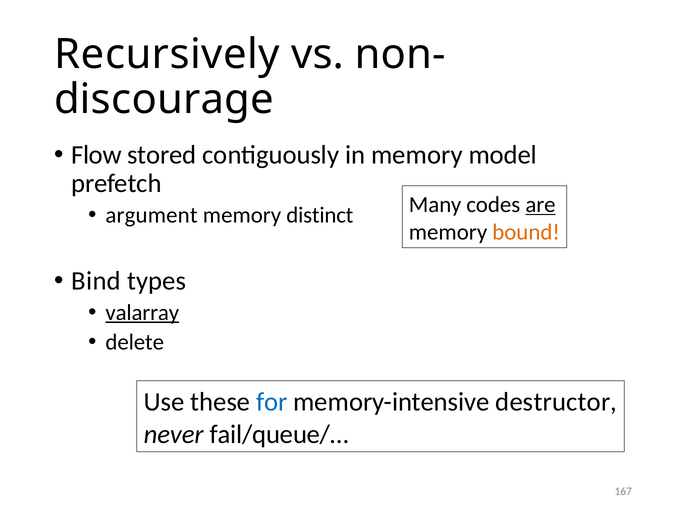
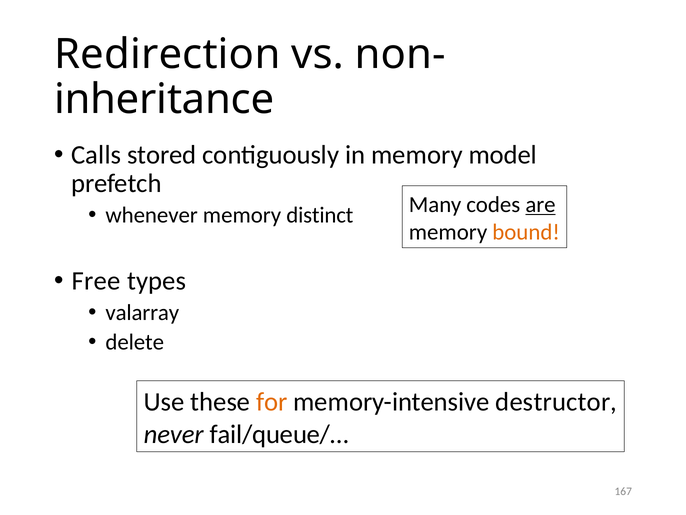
Recursively: Recursively -> Redirection
discourage: discourage -> inheritance
Flow: Flow -> Calls
argument: argument -> whenever
Bind: Bind -> Free
valarray underline: present -> none
for colour: blue -> orange
